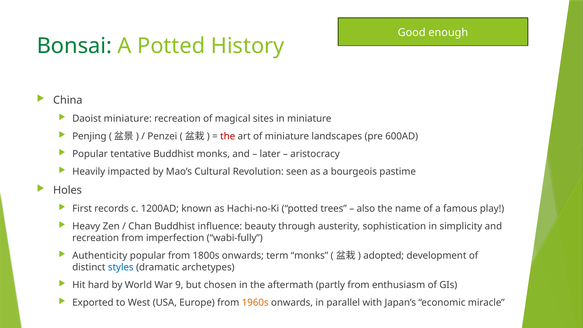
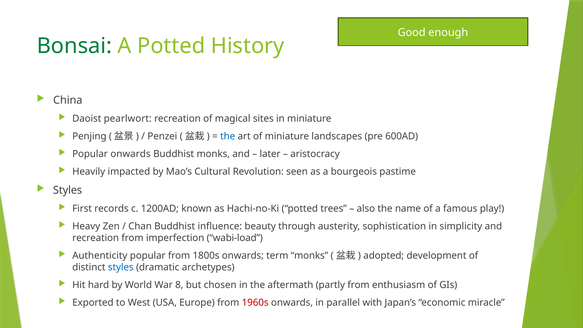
Daoist miniature: miniature -> pearlwort
the at (228, 136) colour: red -> blue
Popular tentative: tentative -> onwards
Holes at (68, 190): Holes -> Styles
wabi-fully: wabi-fully -> wabi-load
9: 9 -> 8
1960s colour: orange -> red
